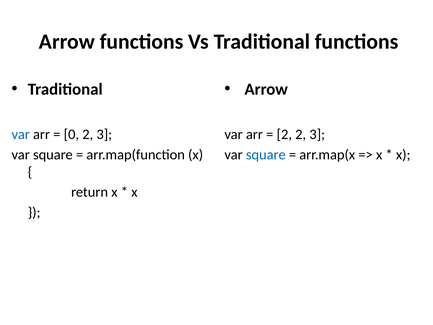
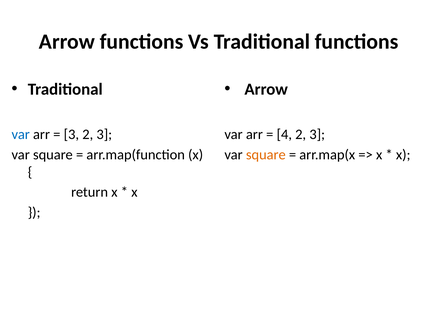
0 at (71, 134): 0 -> 3
2 at (284, 134): 2 -> 4
square at (266, 155) colour: blue -> orange
